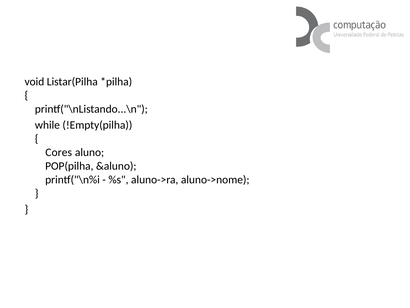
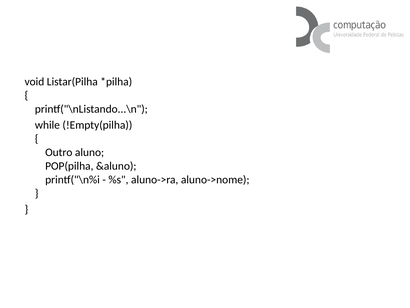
Cores: Cores -> Outro
